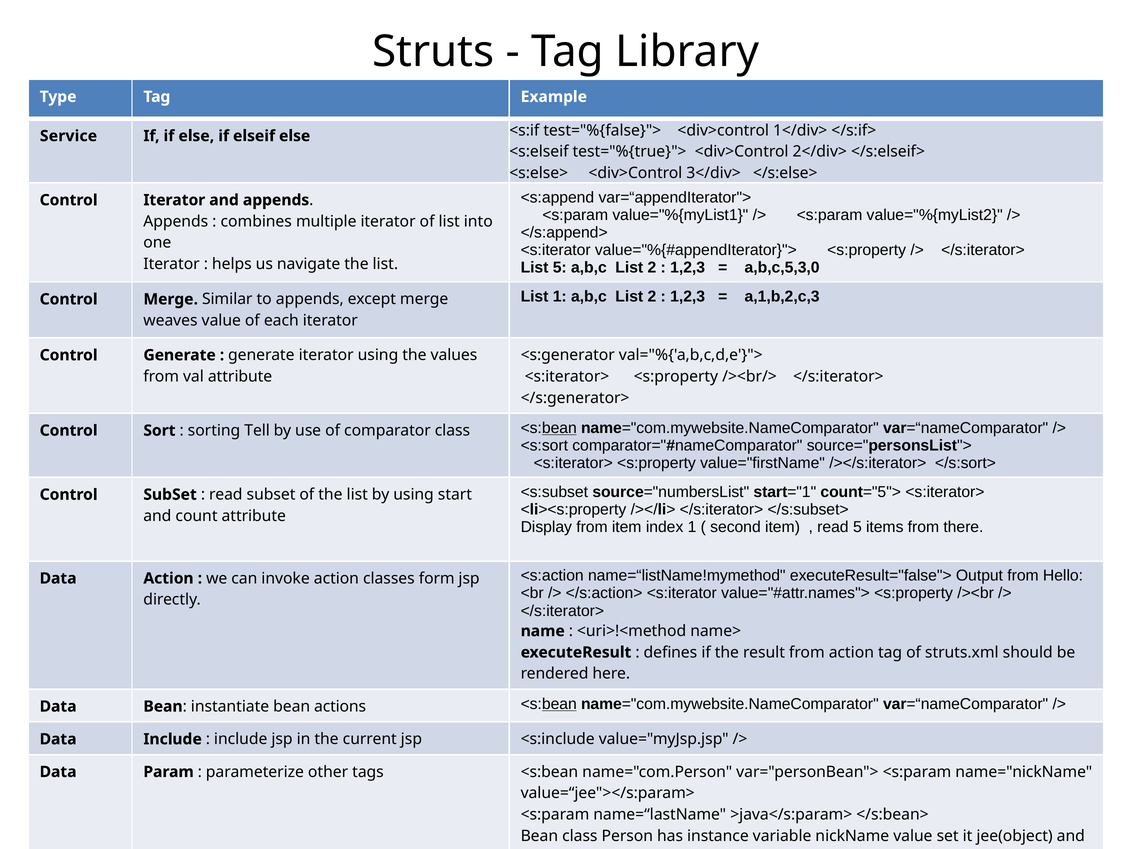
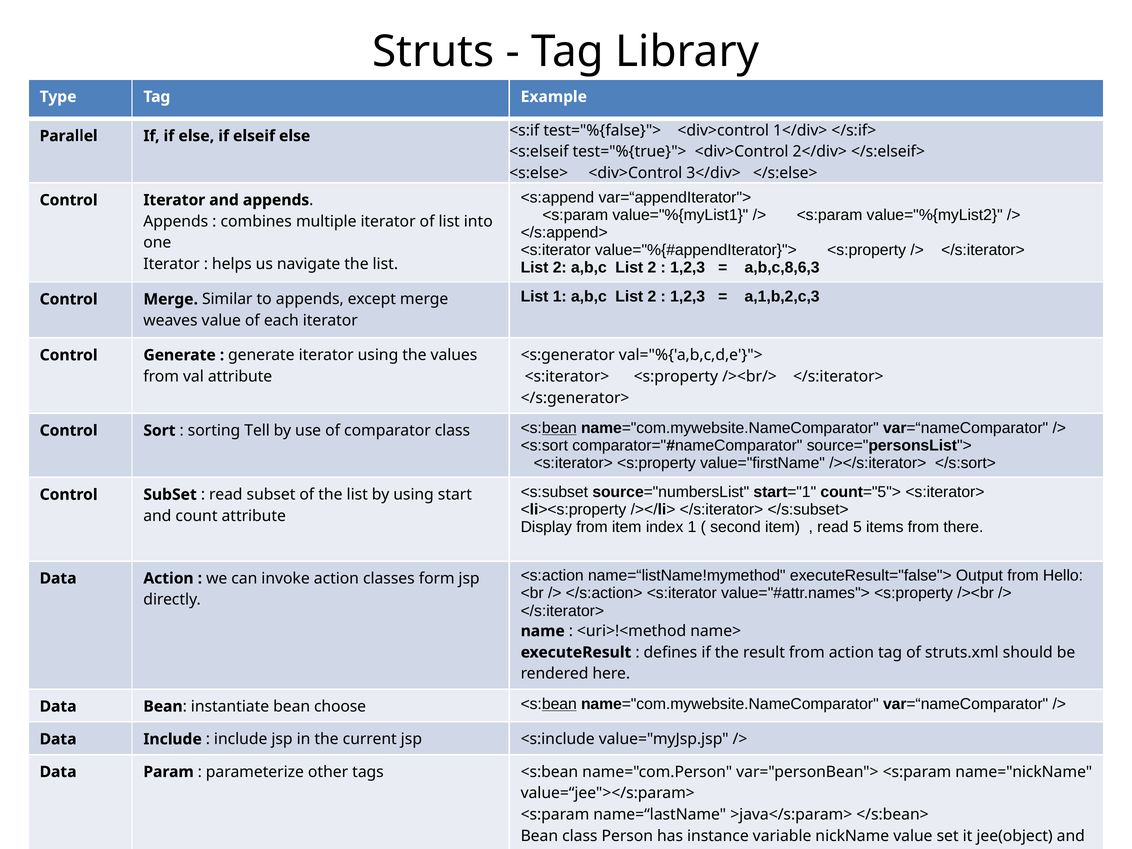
Service: Service -> Parallel
5 at (560, 268): 5 -> 2
a,b,c,5,3,0: a,b,c,5,3,0 -> a,b,c,8,6,3
actions: actions -> choose
